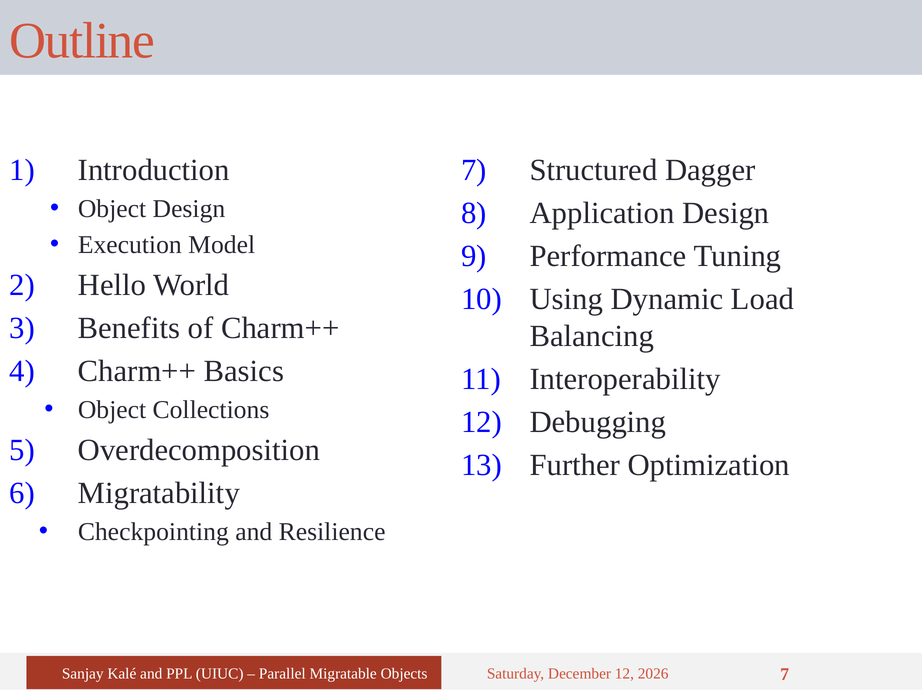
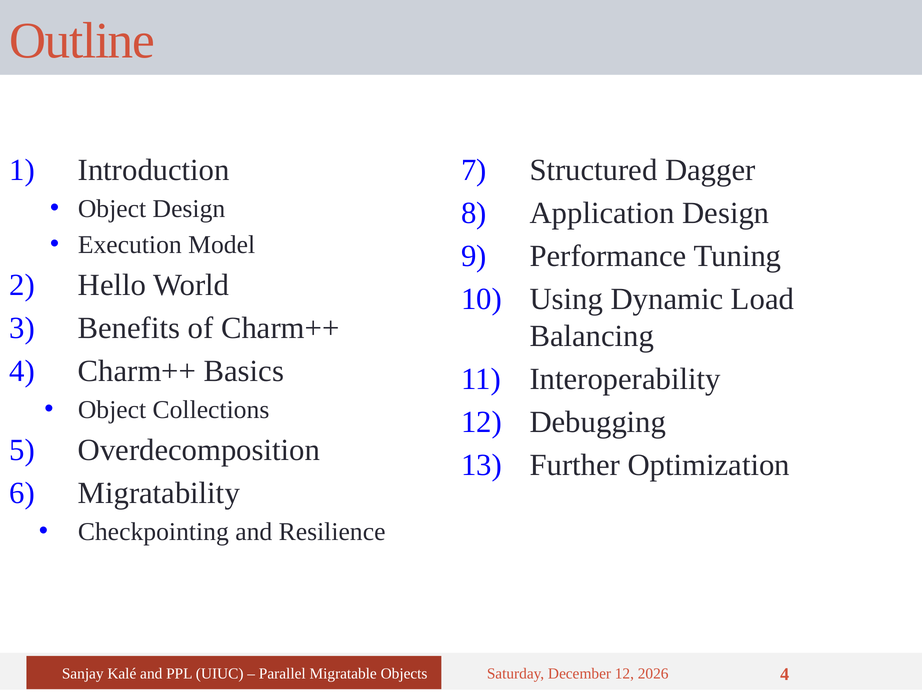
7 at (785, 674): 7 -> 4
